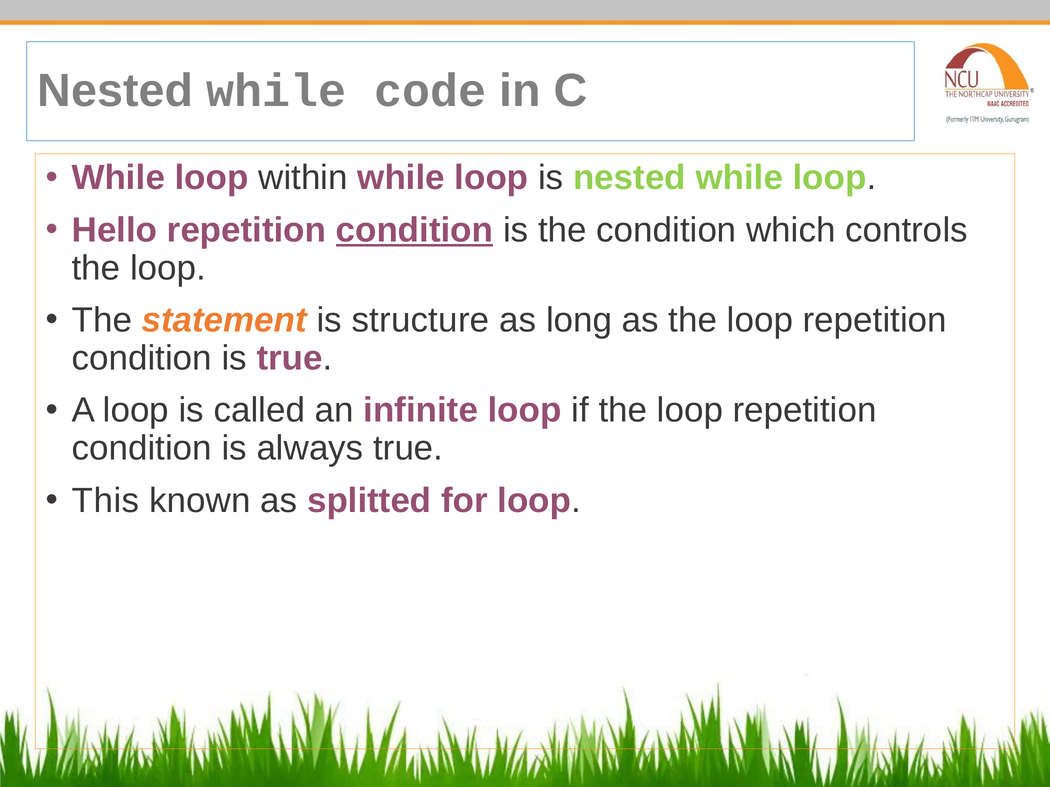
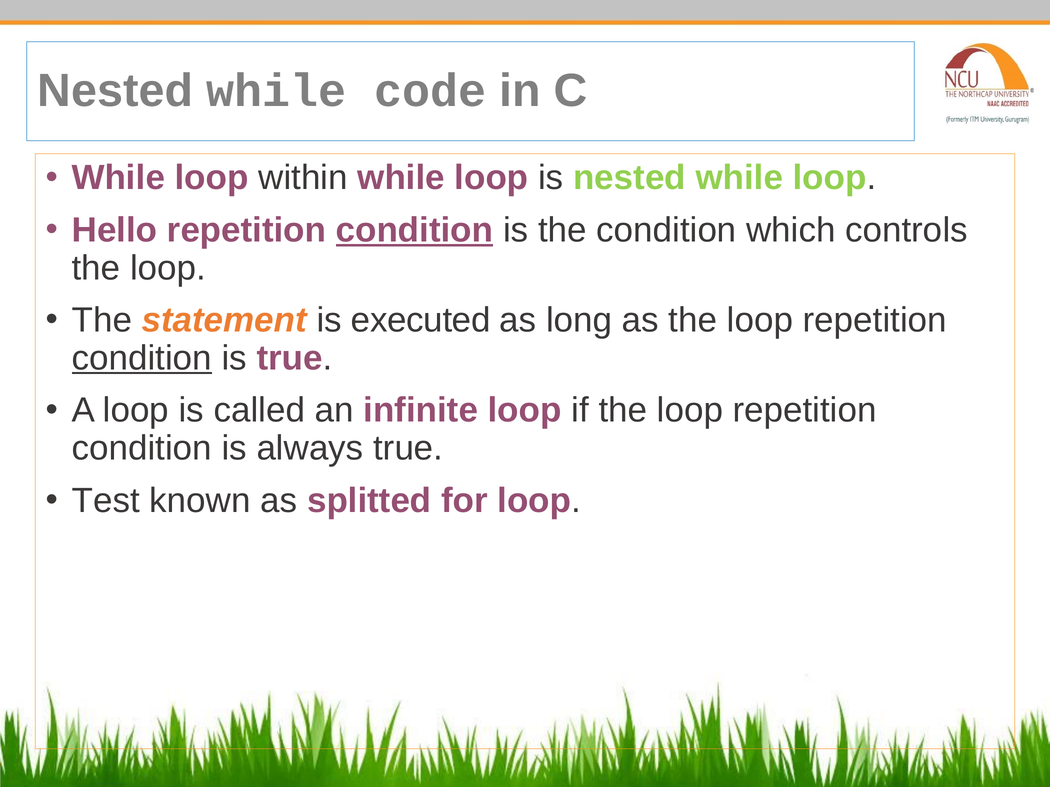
structure: structure -> executed
condition at (142, 358) underline: none -> present
This: This -> Test
